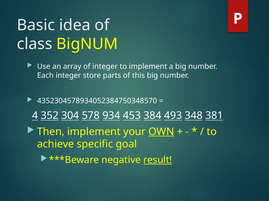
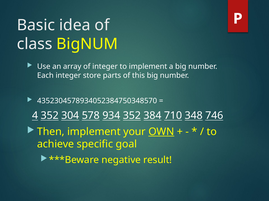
934 453: 453 -> 352
493: 493 -> 710
381: 381 -> 746
result underline: present -> none
